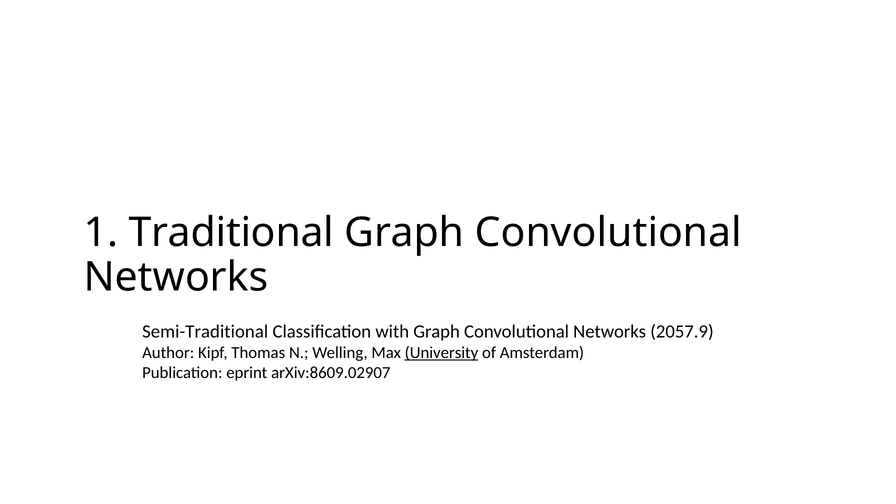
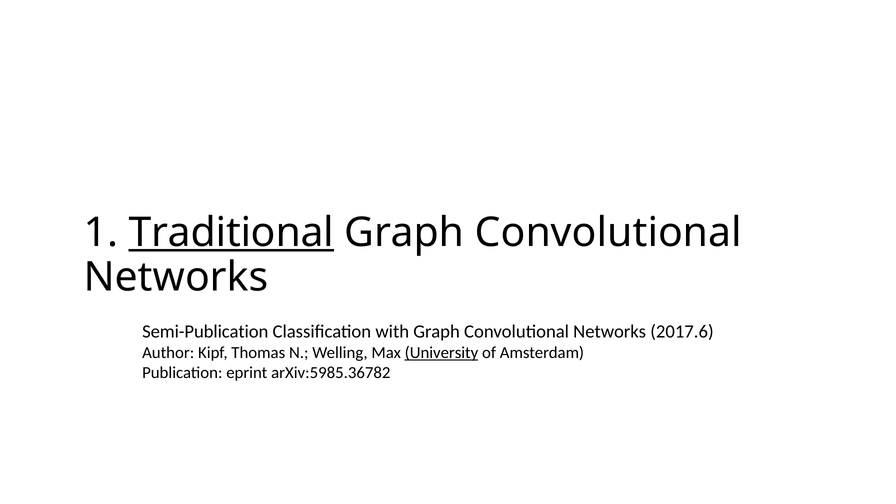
Traditional underline: none -> present
Semi-Traditional: Semi-Traditional -> Semi-Publication
2057.9: 2057.9 -> 2017.6
arXiv:8609.02907: arXiv:8609.02907 -> arXiv:5985.36782
